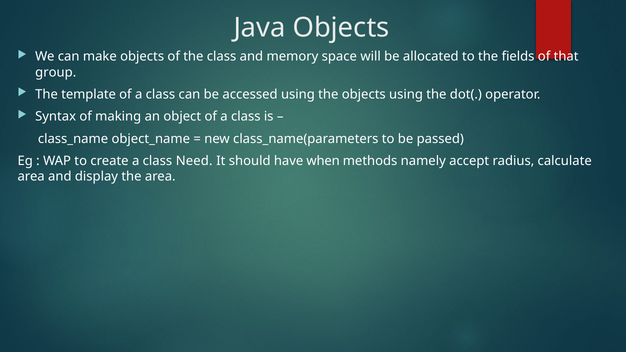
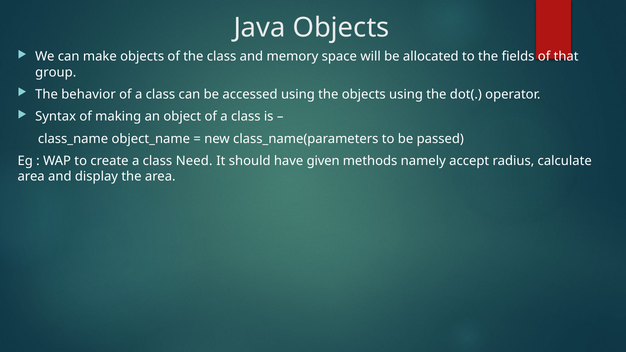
template: template -> behavior
when: when -> given
